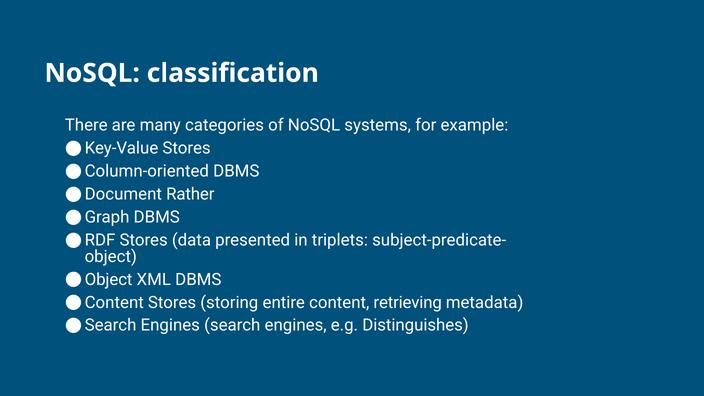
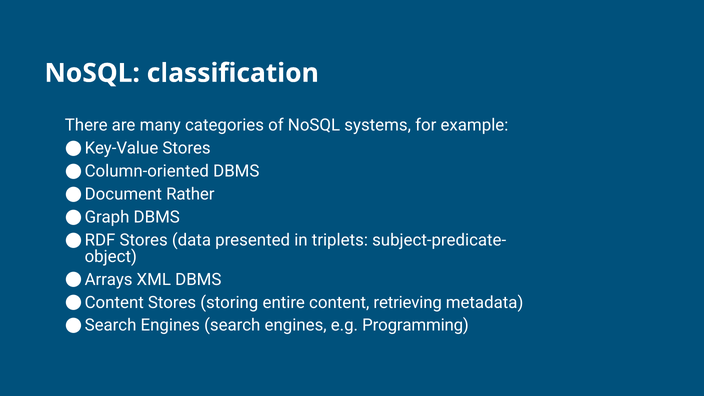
Object at (109, 279): Object -> Arrays
Distinguishes: Distinguishes -> Programming
